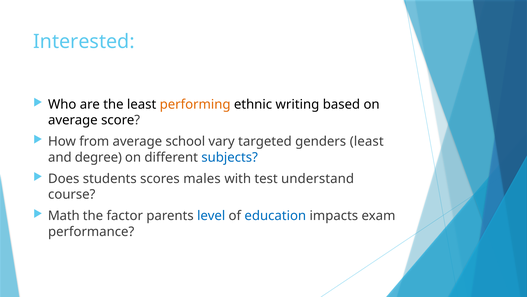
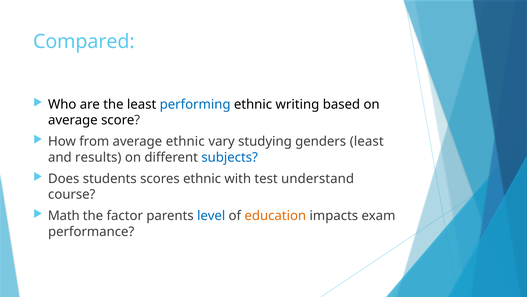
Interested: Interested -> Compared
performing colour: orange -> blue
average school: school -> ethnic
targeted: targeted -> studying
degree: degree -> results
scores males: males -> ethnic
education colour: blue -> orange
